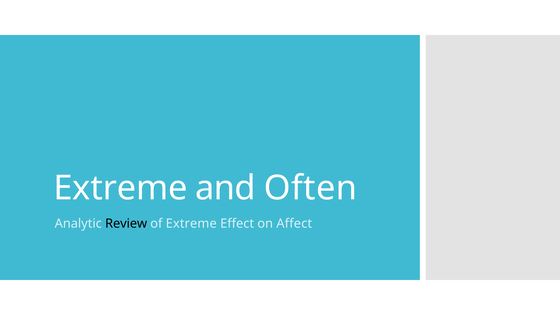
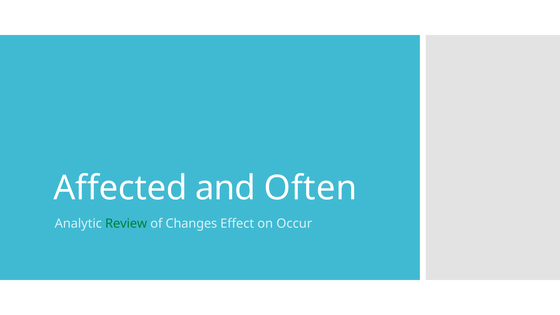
Extreme at (120, 188): Extreme -> Affected
Review colour: black -> green
of Extreme: Extreme -> Changes
Affect: Affect -> Occur
